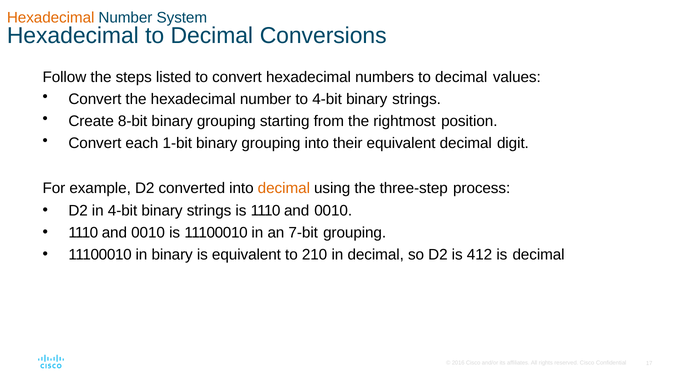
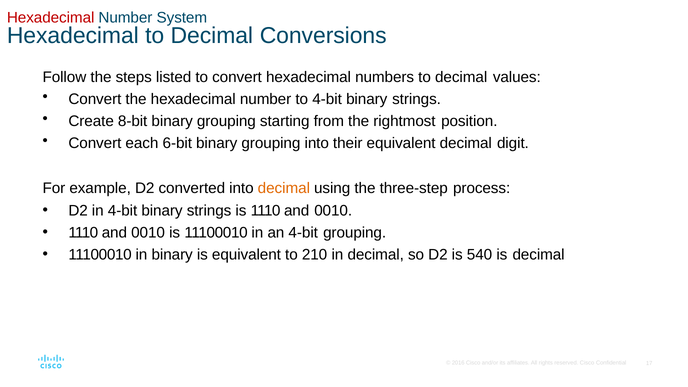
Hexadecimal at (51, 18) colour: orange -> red
1-bit: 1-bit -> 6-bit
an 7-bit: 7-bit -> 4-bit
412: 412 -> 540
